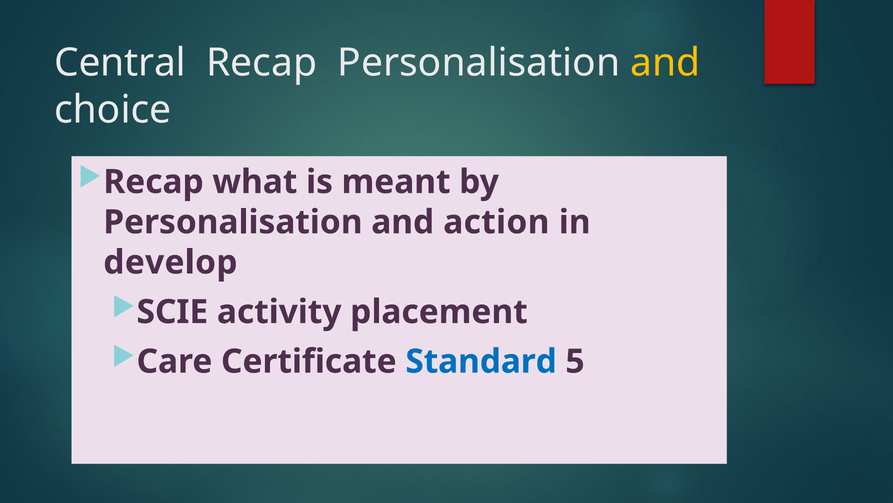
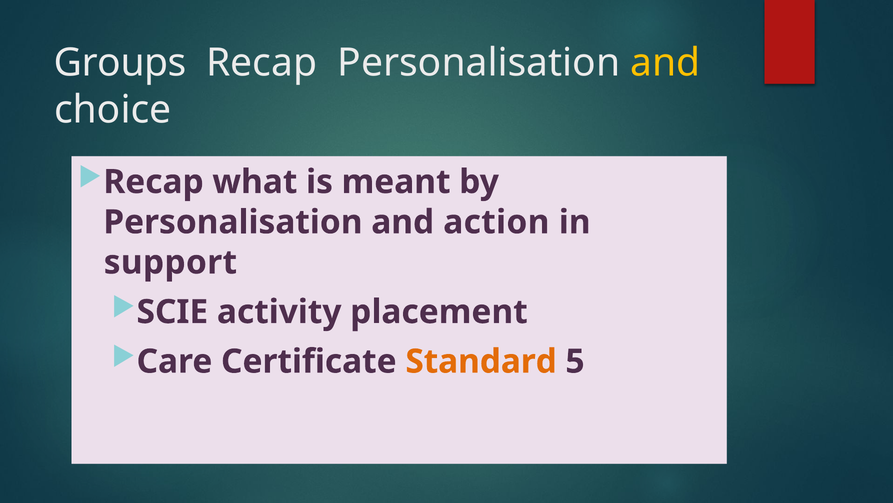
Central: Central -> Groups
develop: develop -> support
Standard colour: blue -> orange
